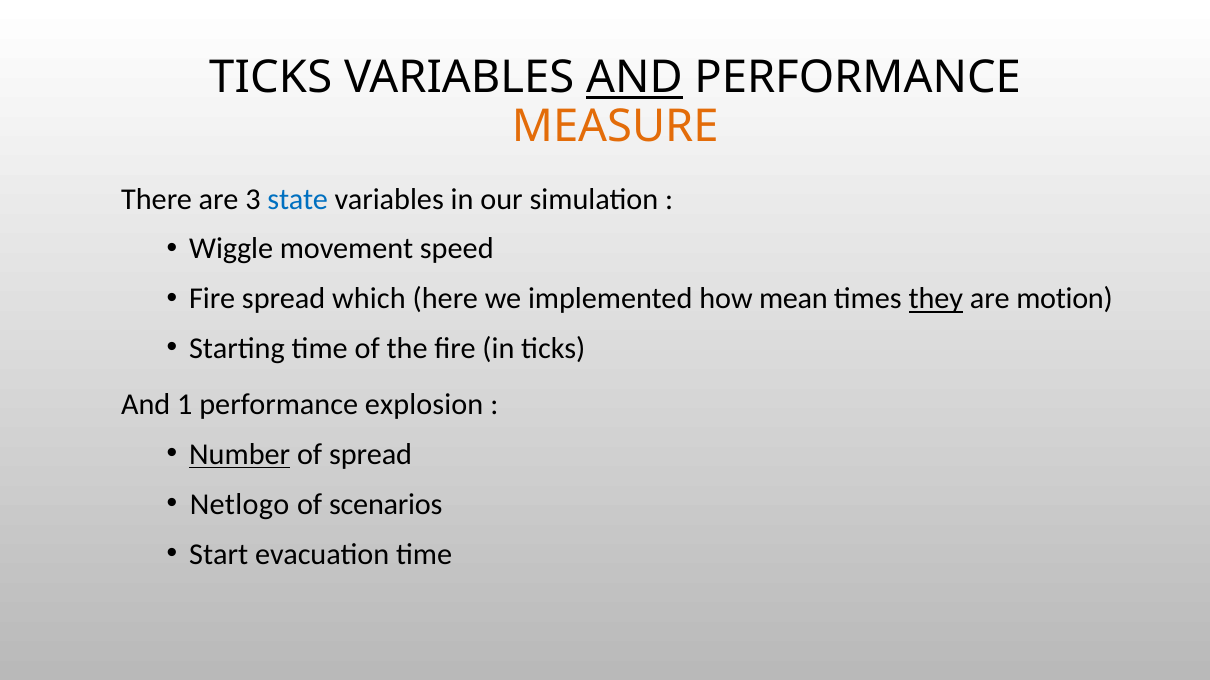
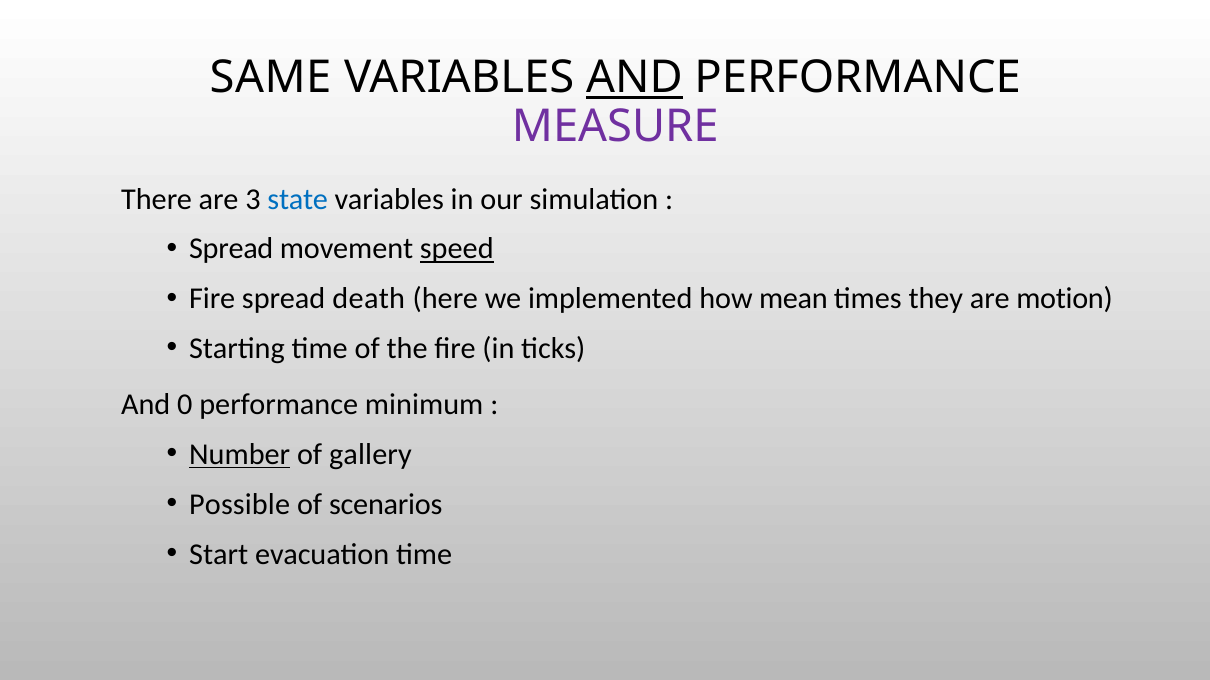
TICKS at (271, 78): TICKS -> SAME
MEASURE colour: orange -> purple
Wiggle at (231, 249): Wiggle -> Spread
speed underline: none -> present
which: which -> death
they underline: present -> none
1: 1 -> 0
explosion: explosion -> minimum
of spread: spread -> gallery
Netlogo: Netlogo -> Possible
